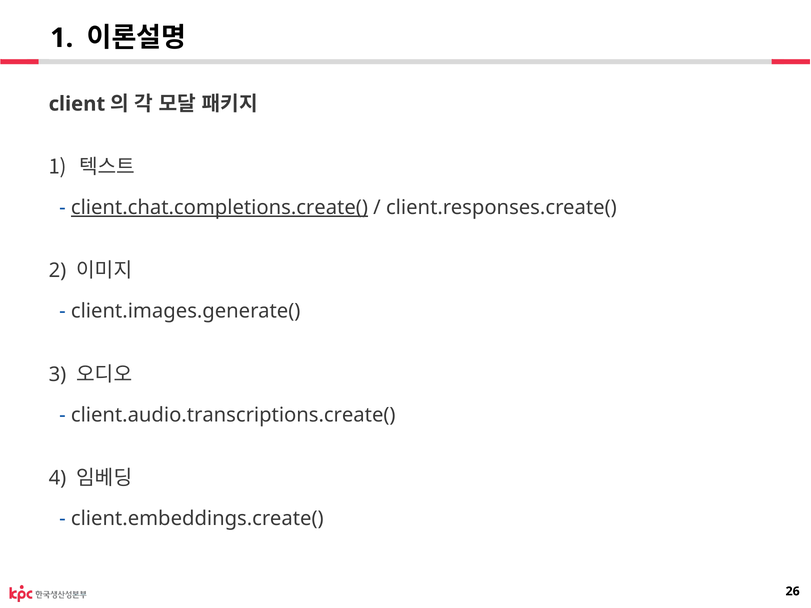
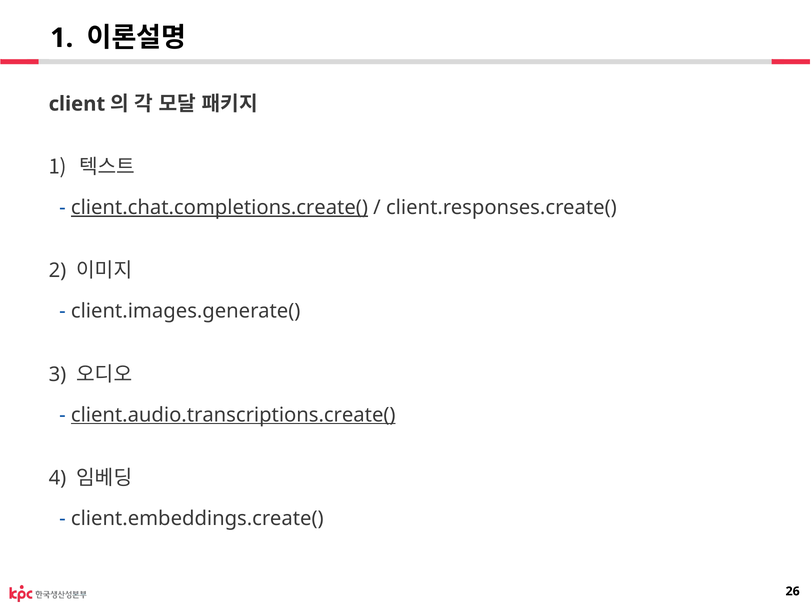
client.audio.transcriptions.create( underline: none -> present
